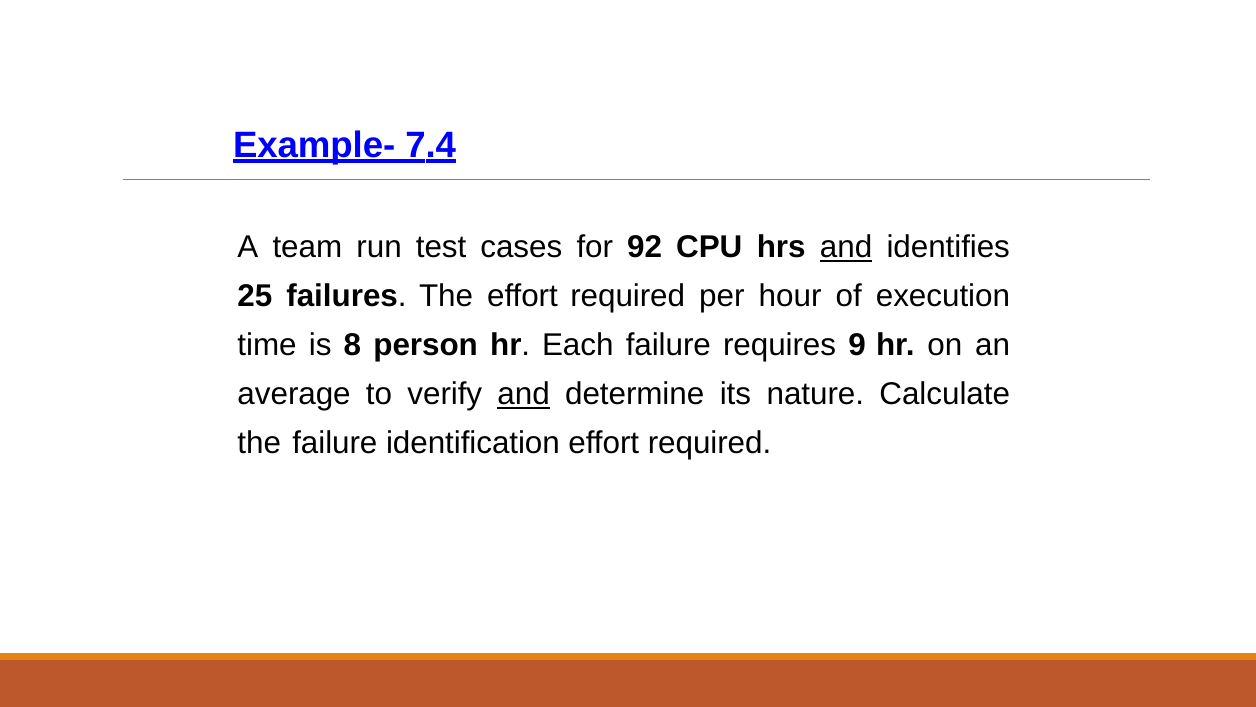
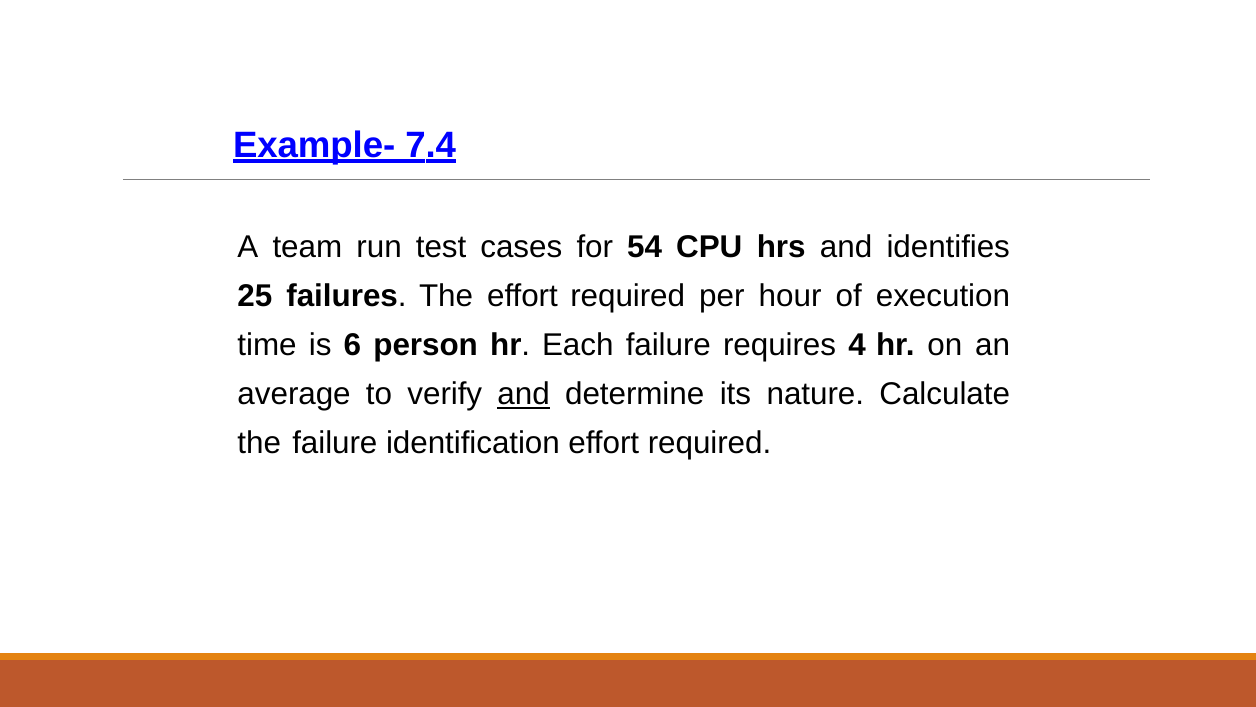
92: 92 -> 54
and at (846, 247) underline: present -> none
8: 8 -> 6
9: 9 -> 4
